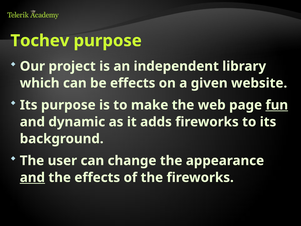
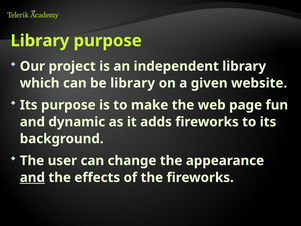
Tochev at (40, 41): Tochev -> Library
be effects: effects -> library
fun underline: present -> none
